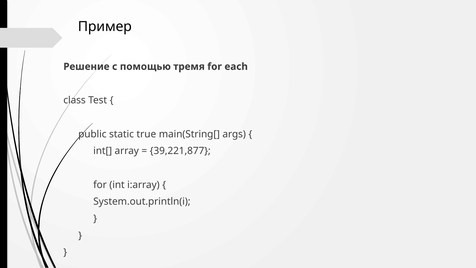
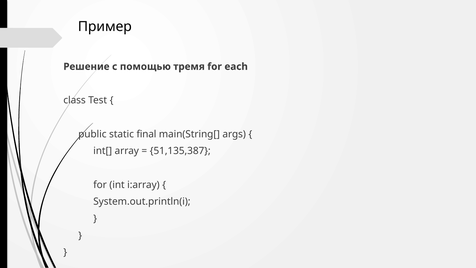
true: true -> final
39,221,877: 39,221,877 -> 51,135,387
